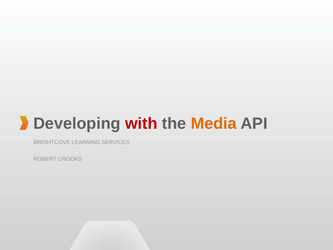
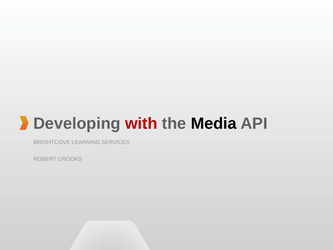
Media colour: orange -> black
